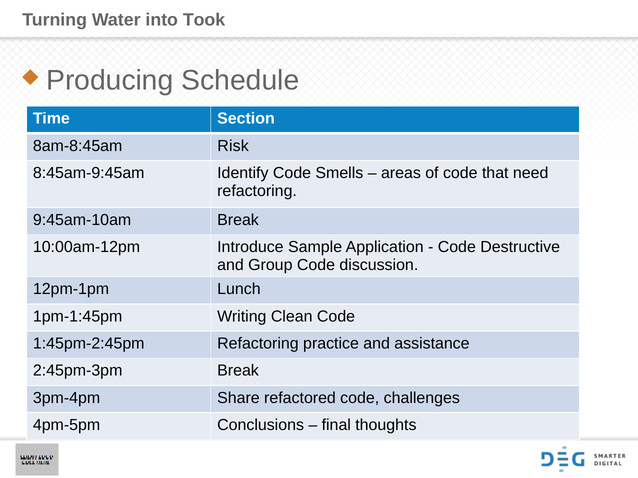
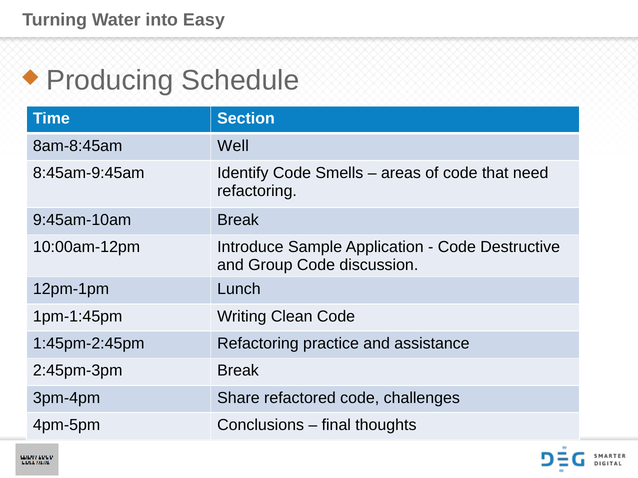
Took: Took -> Easy
Risk: Risk -> Well
